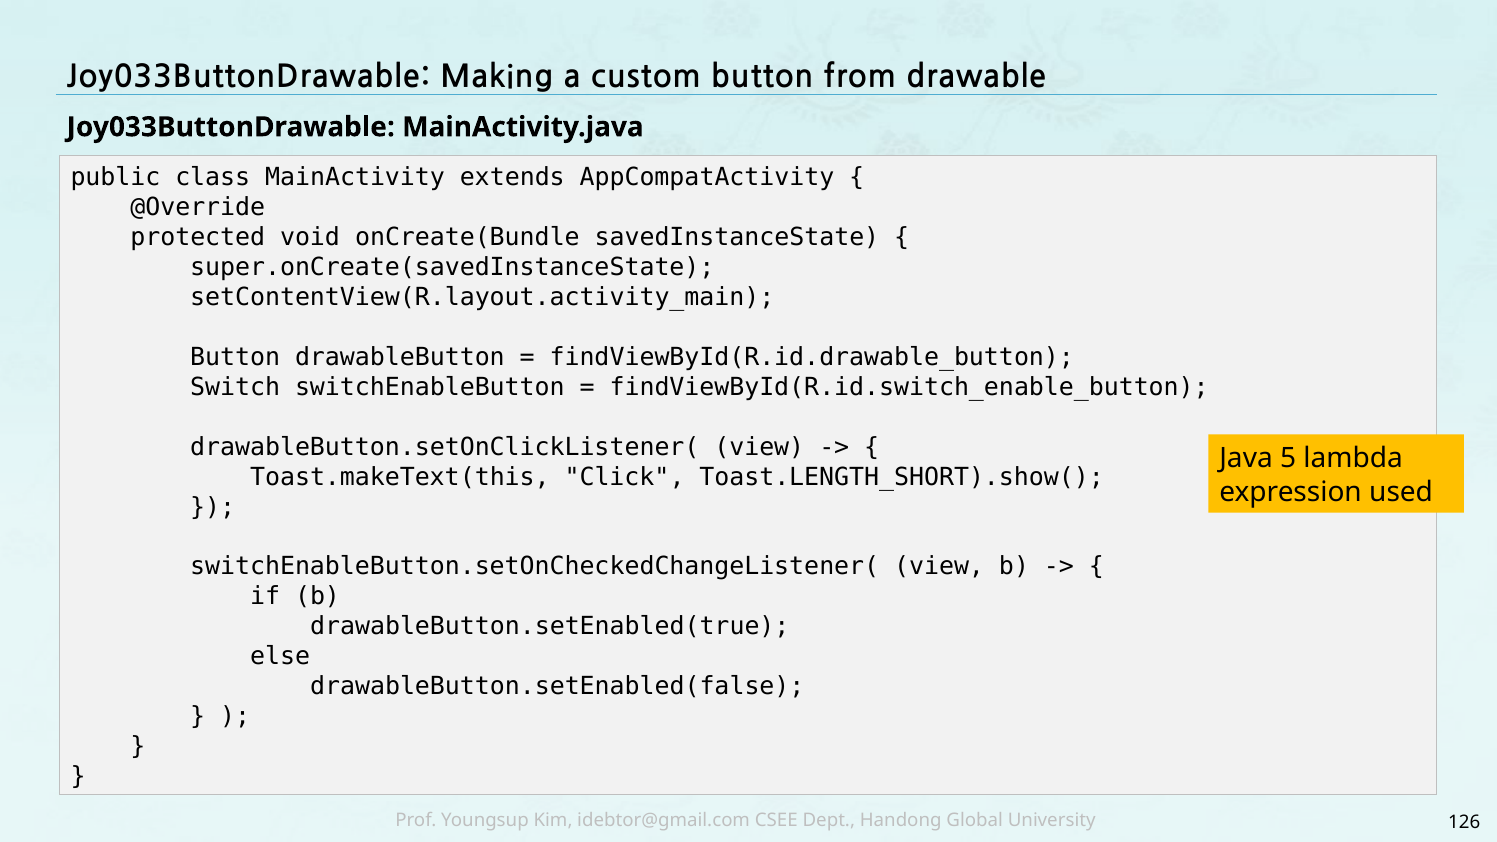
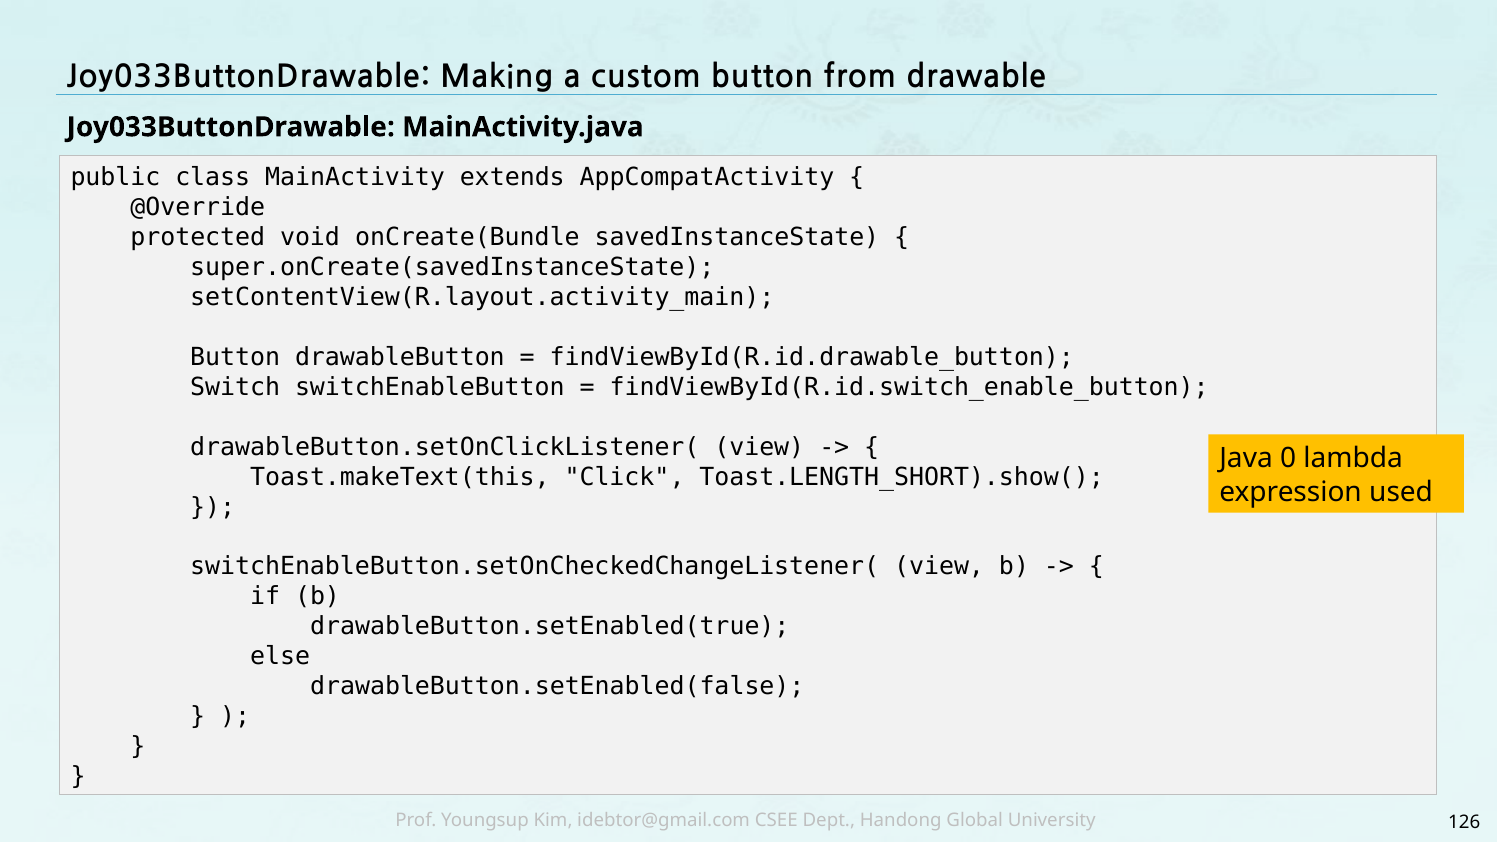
5: 5 -> 0
